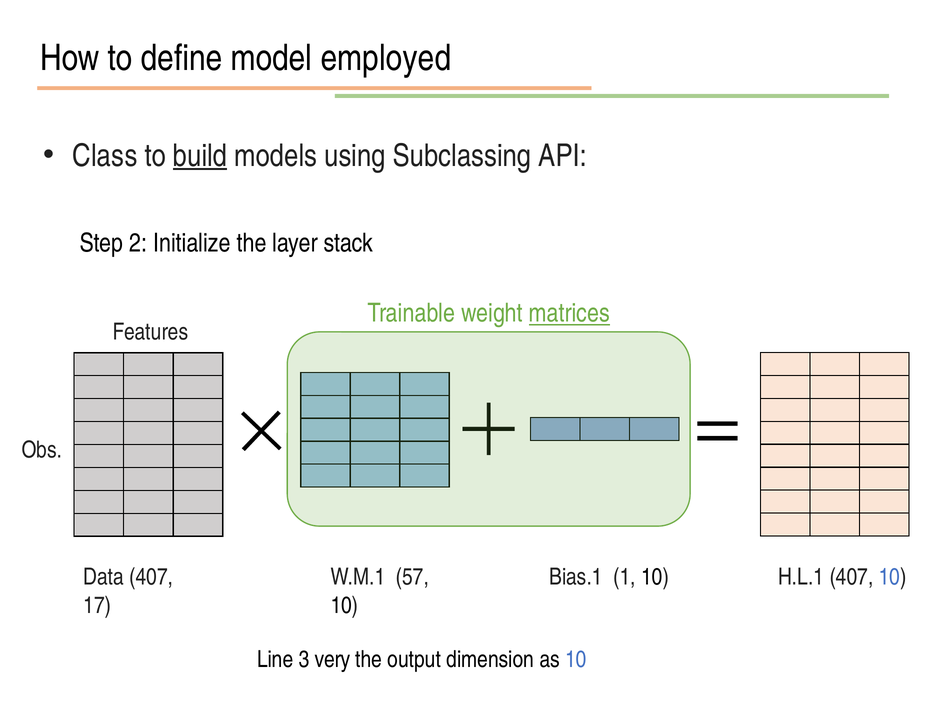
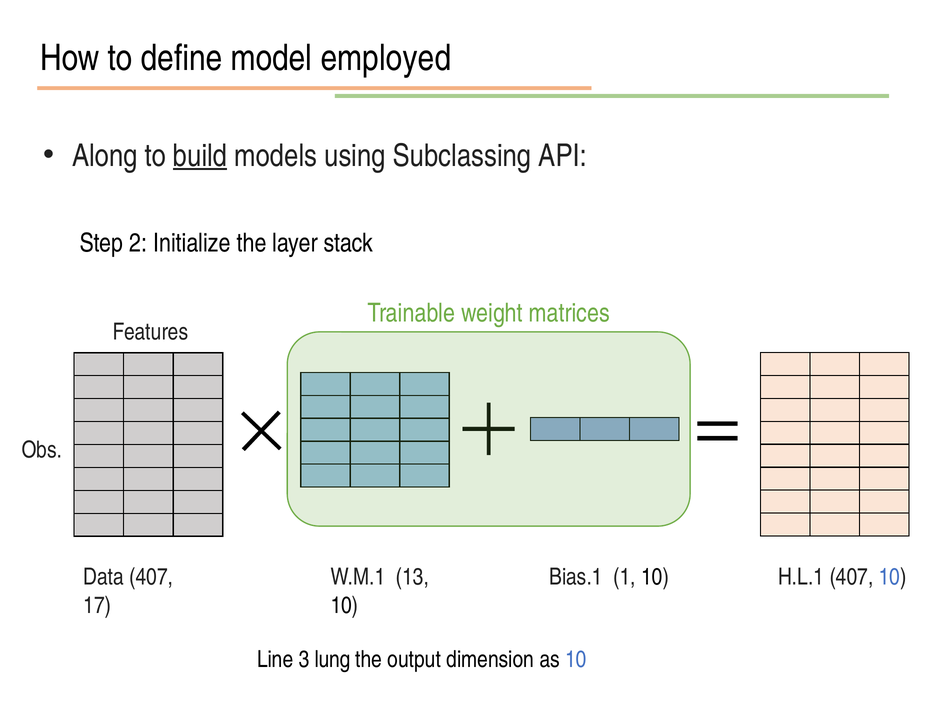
Class: Class -> Along
matrices underline: present -> none
57: 57 -> 13
very: very -> lung
